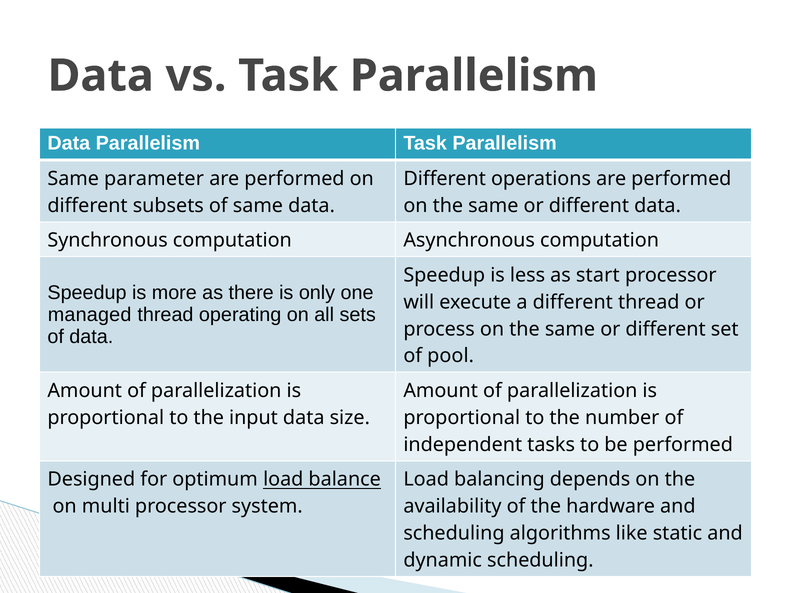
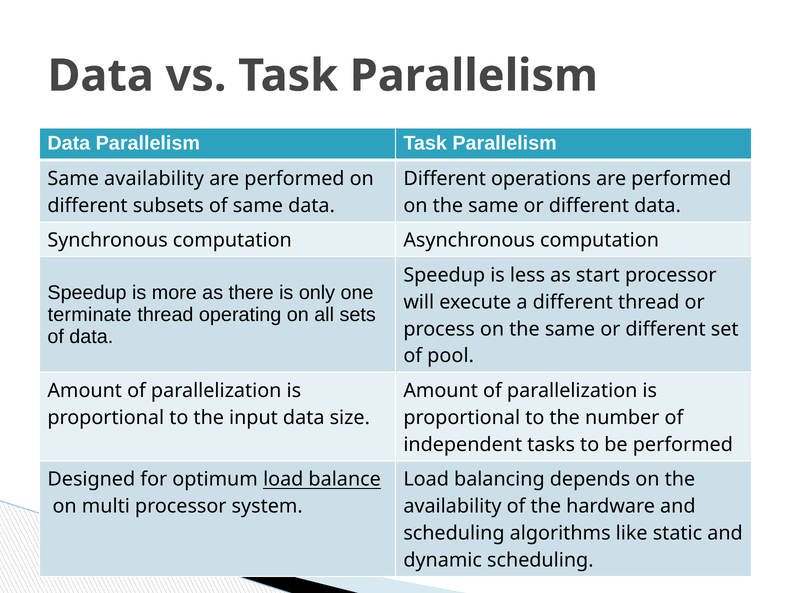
Same parameter: parameter -> availability
managed: managed -> terminate
